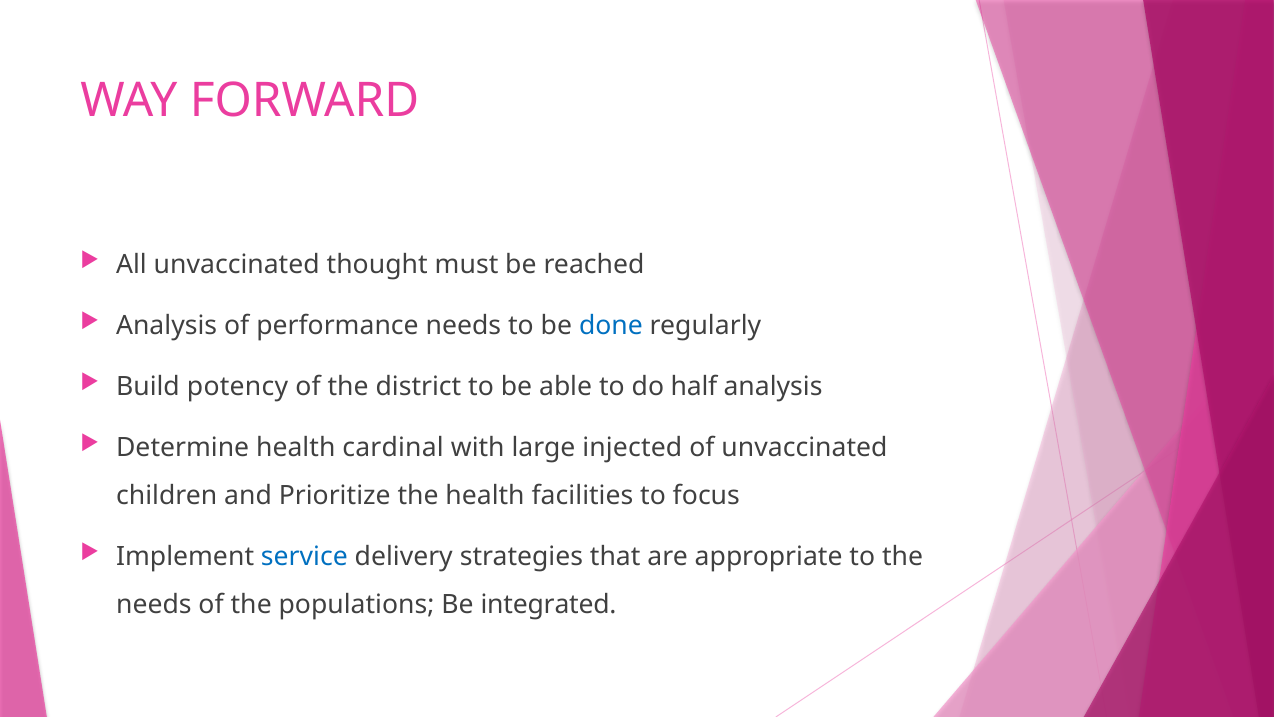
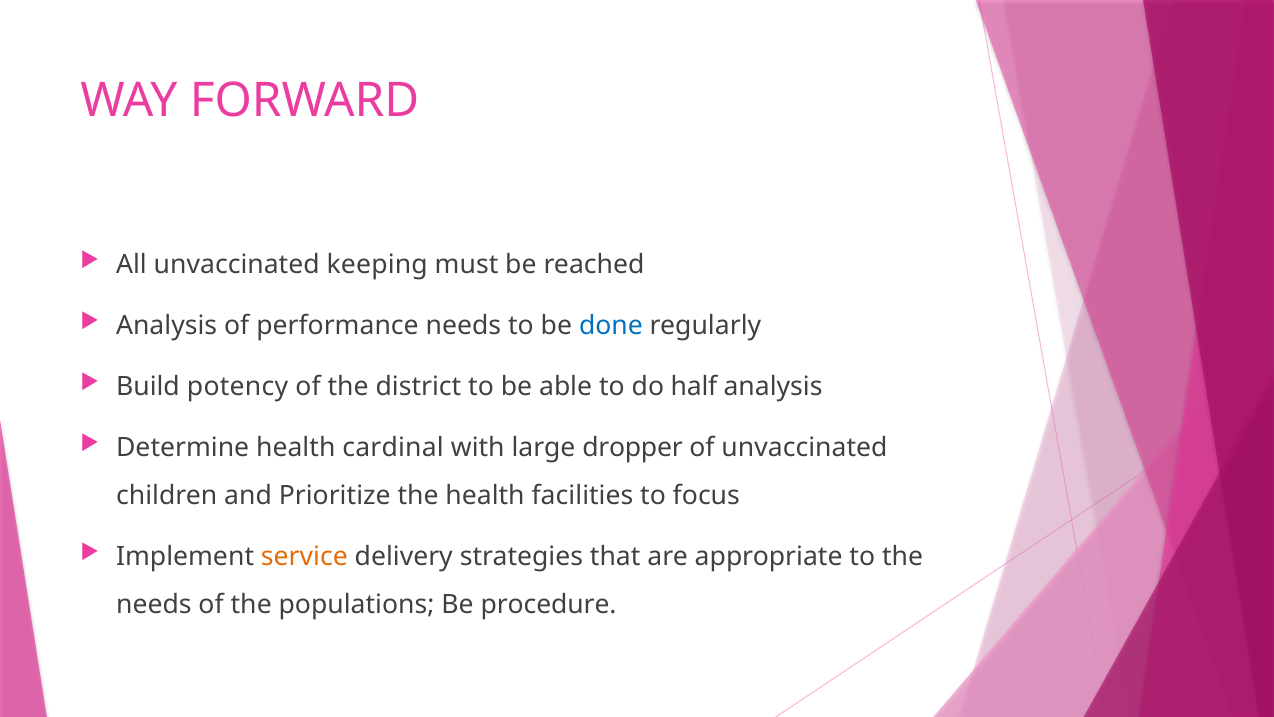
thought: thought -> keeping
injected: injected -> dropper
service colour: blue -> orange
integrated: integrated -> procedure
